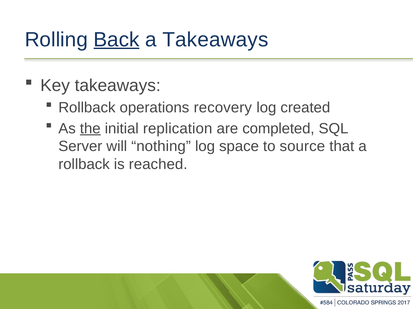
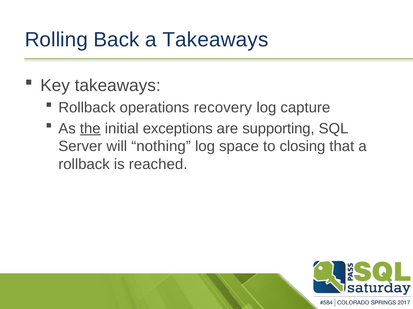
Back underline: present -> none
created: created -> capture
replication: replication -> exceptions
completed: completed -> supporting
source: source -> closing
